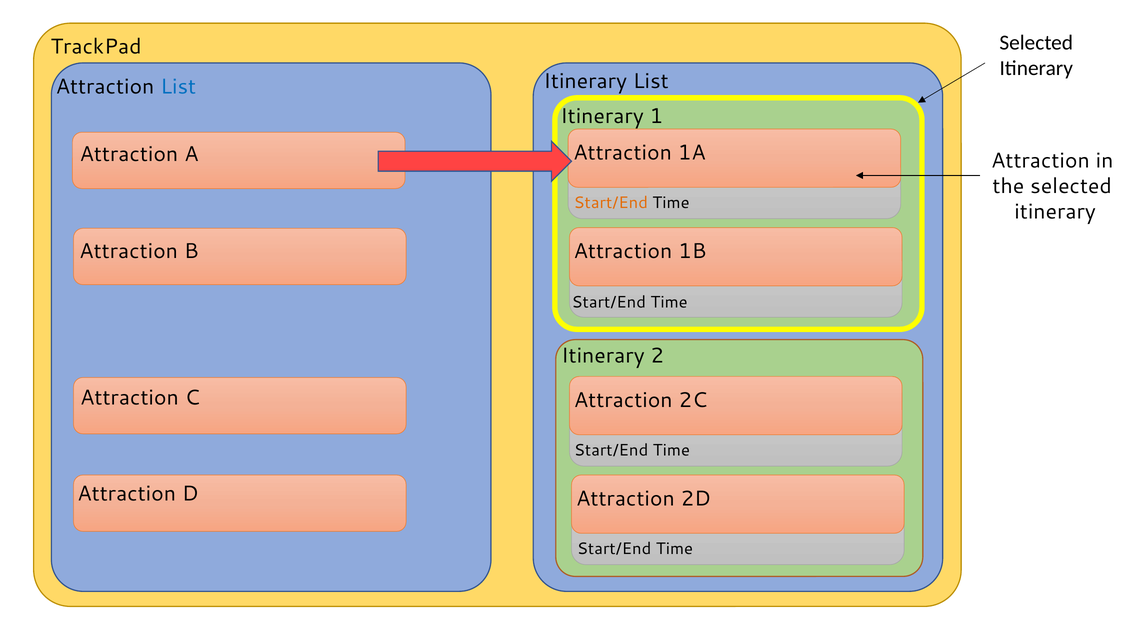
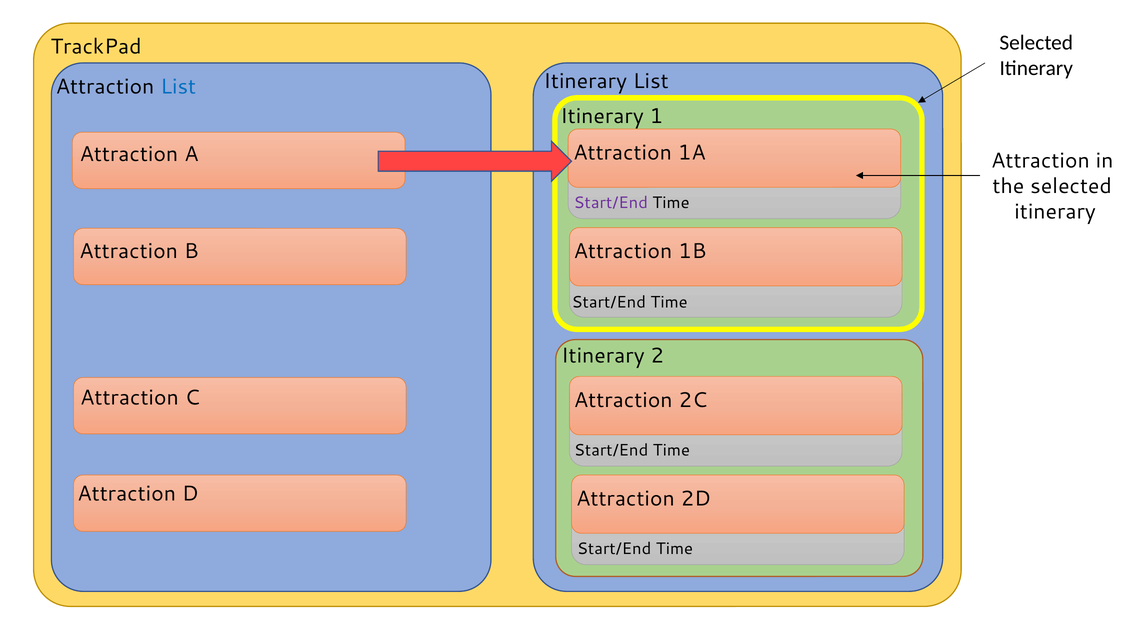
Start/End at (611, 203) colour: orange -> purple
